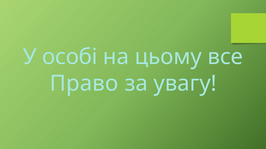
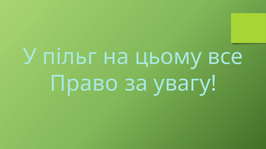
особi: особi -> пiльг
